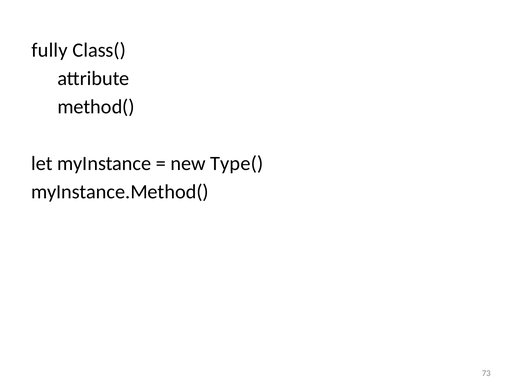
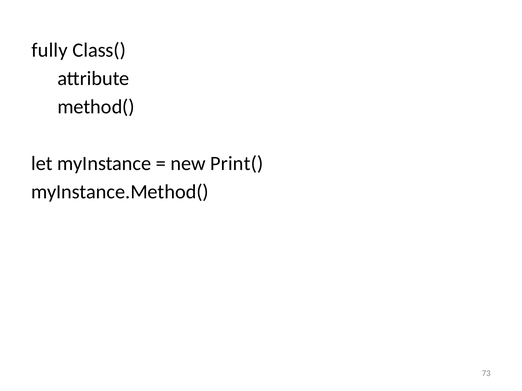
Type(: Type( -> Print(
